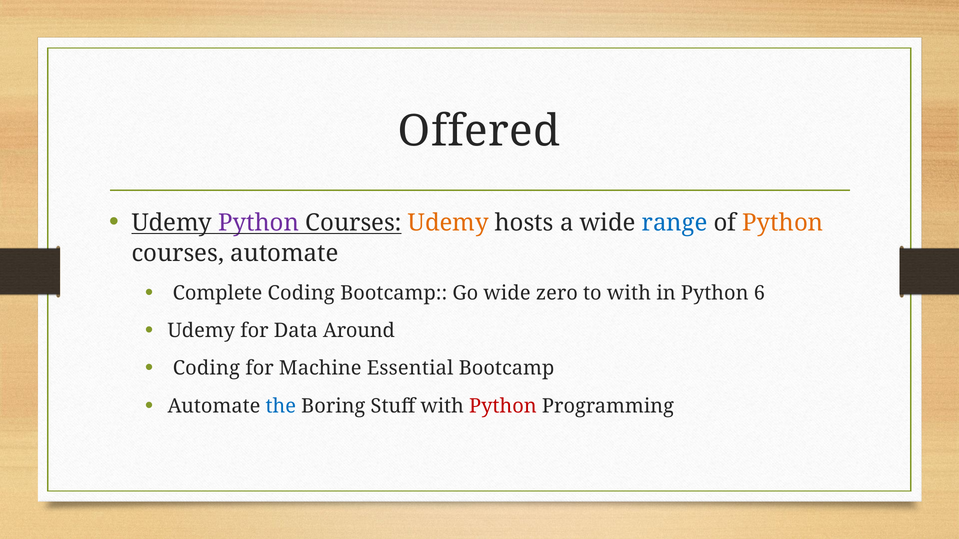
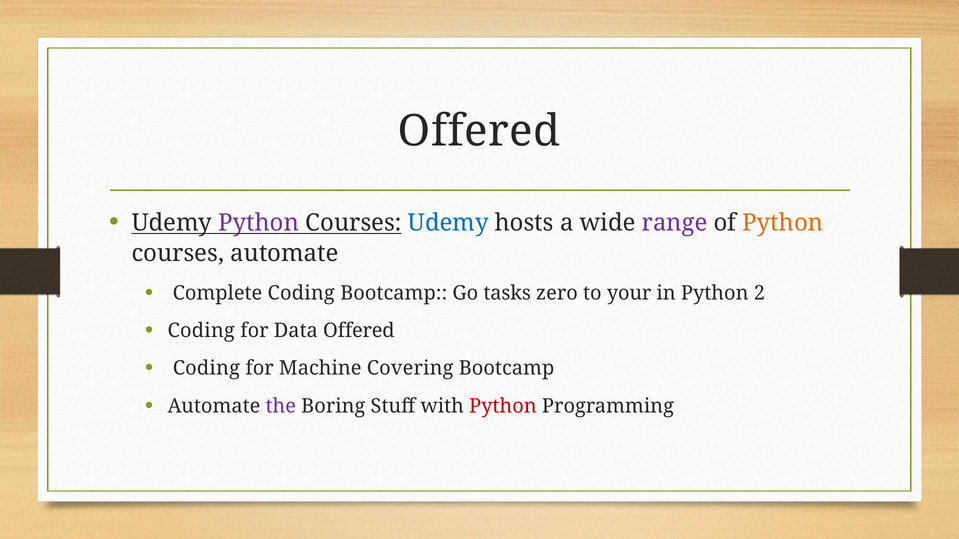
Udemy at (448, 223) colour: orange -> blue
range colour: blue -> purple
Go wide: wide -> tasks
to with: with -> your
6: 6 -> 2
Udemy at (201, 331): Udemy -> Coding
Data Around: Around -> Offered
Essential: Essential -> Covering
the colour: blue -> purple
